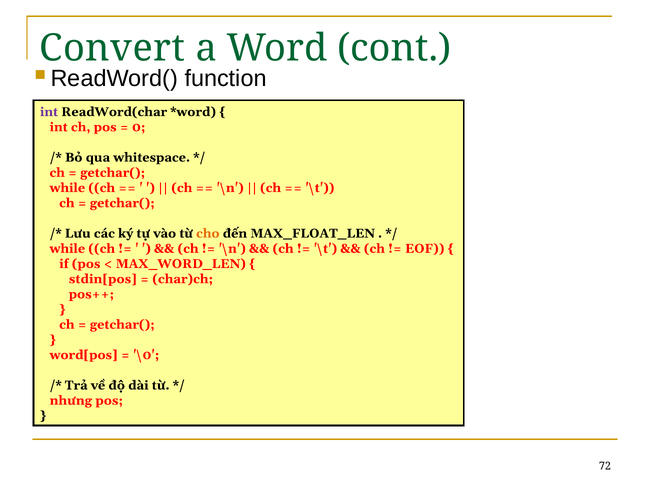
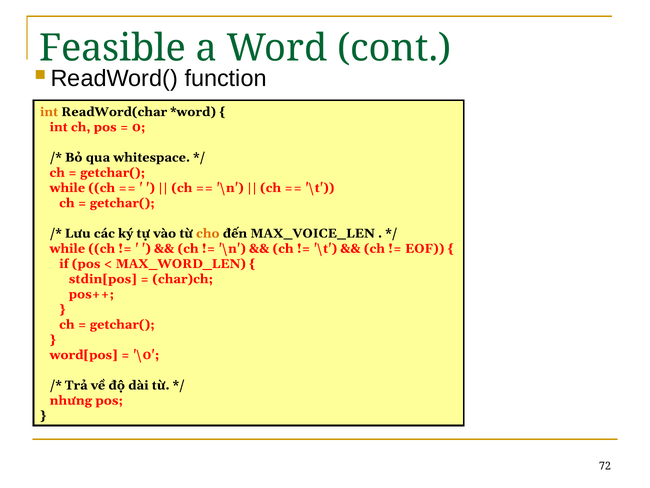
Convert: Convert -> Feasible
int at (49, 112) colour: purple -> orange
MAX_FLOAT_LEN: MAX_FLOAT_LEN -> MAX_VOICE_LEN
